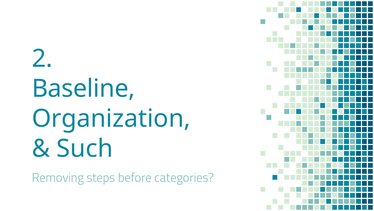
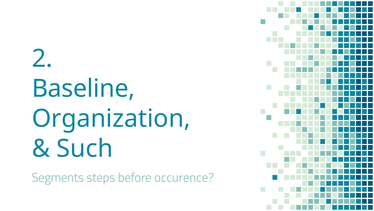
Removing: Removing -> Segments
categories: categories -> occurence
